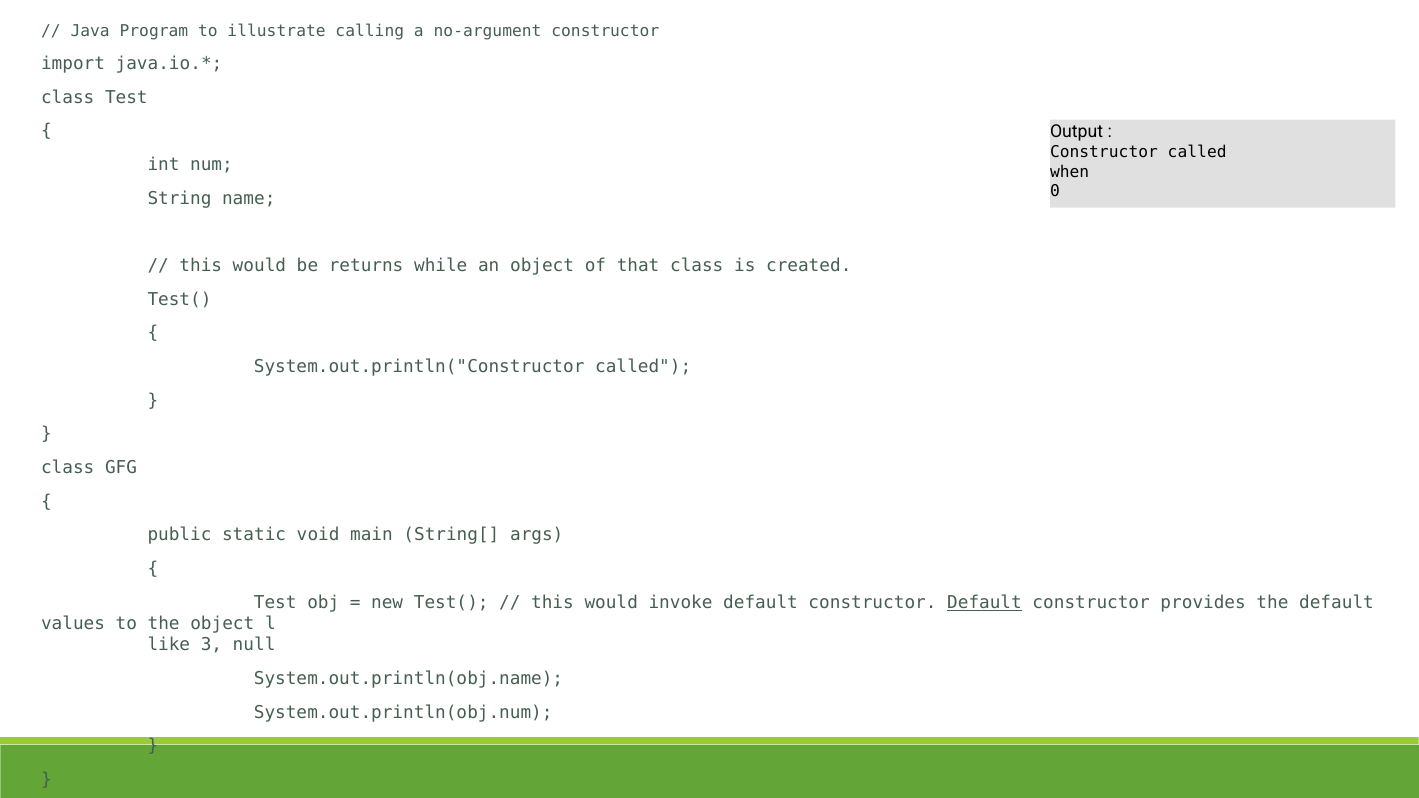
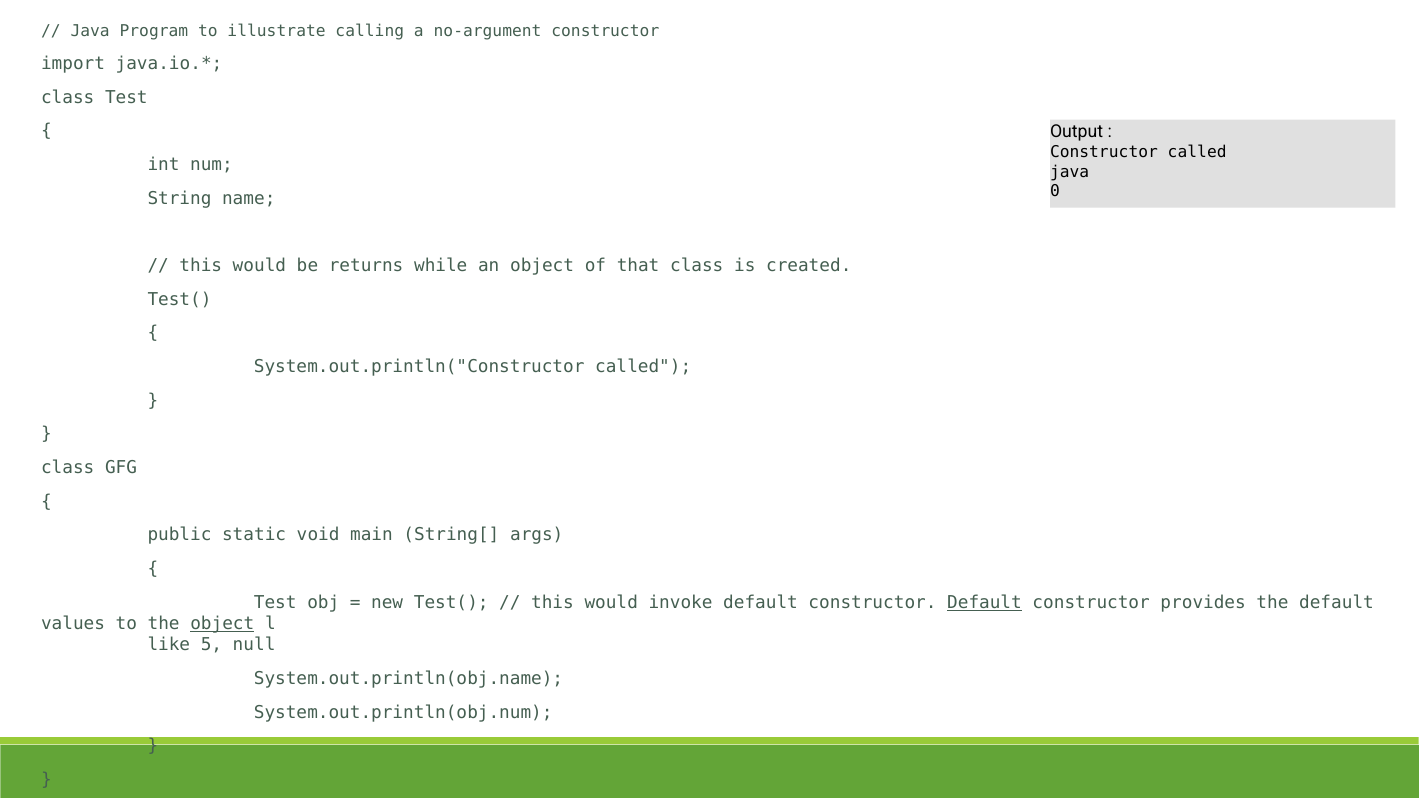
when at (1070, 172): when -> java
object at (222, 624) underline: none -> present
3: 3 -> 5
